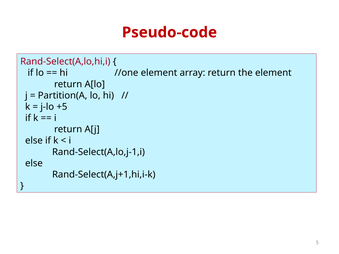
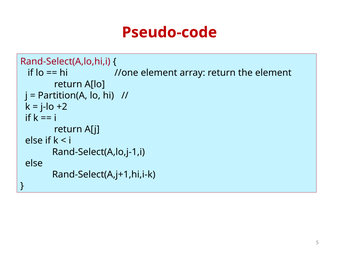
+5: +5 -> +2
